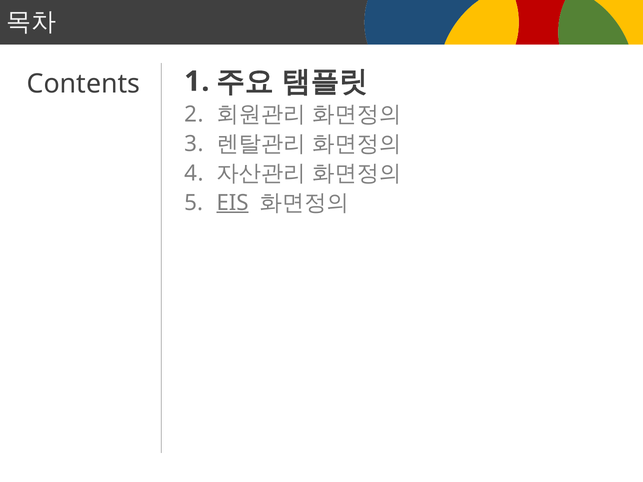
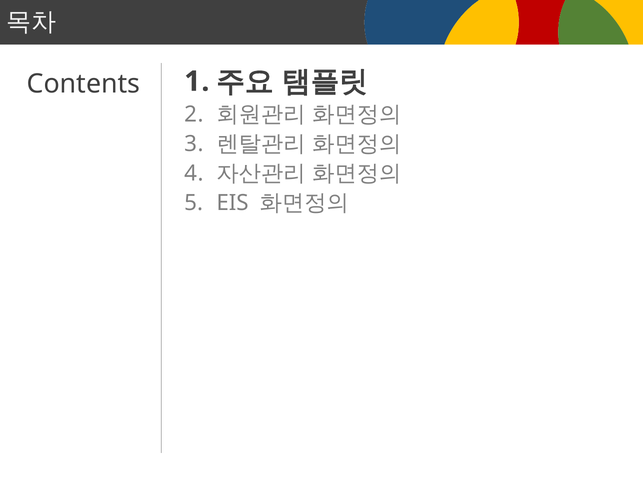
EIS underline: present -> none
